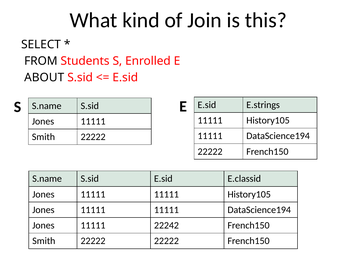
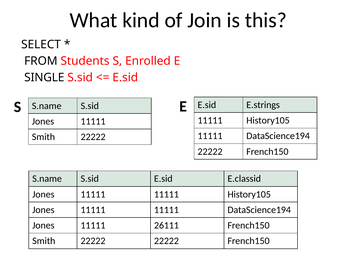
ABOUT: ABOUT -> SINGLE
22242: 22242 -> 26111
